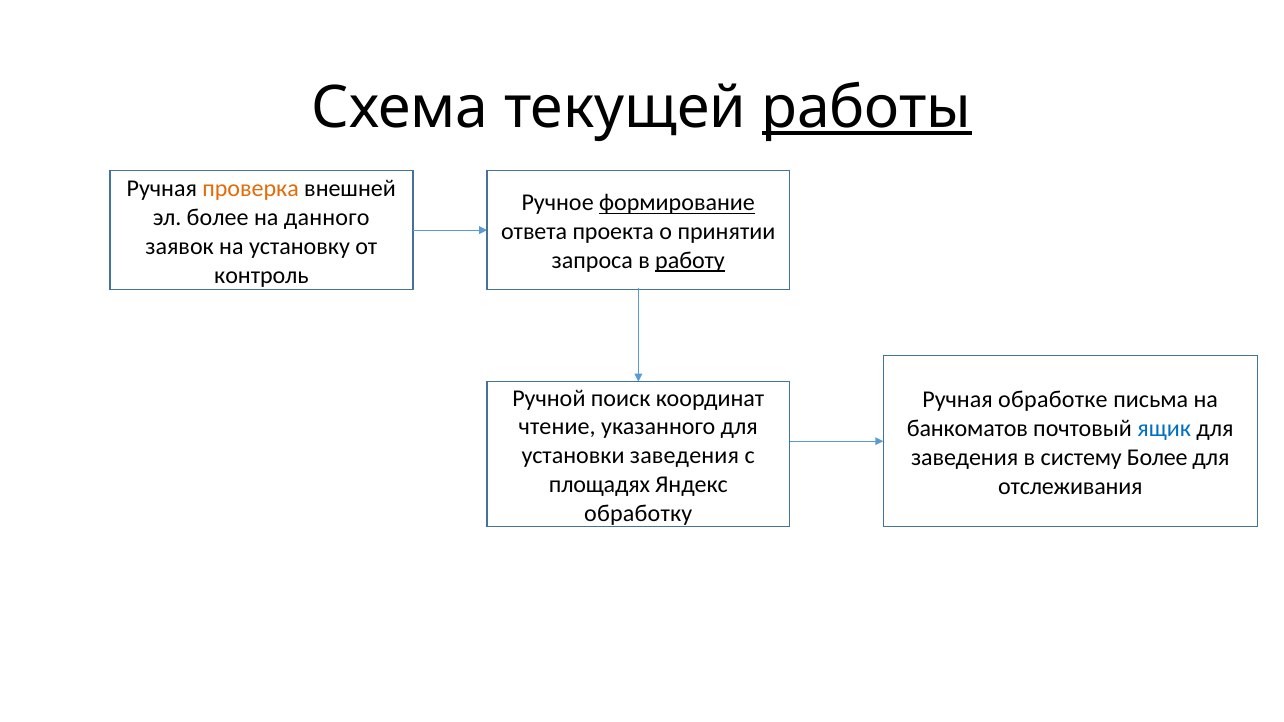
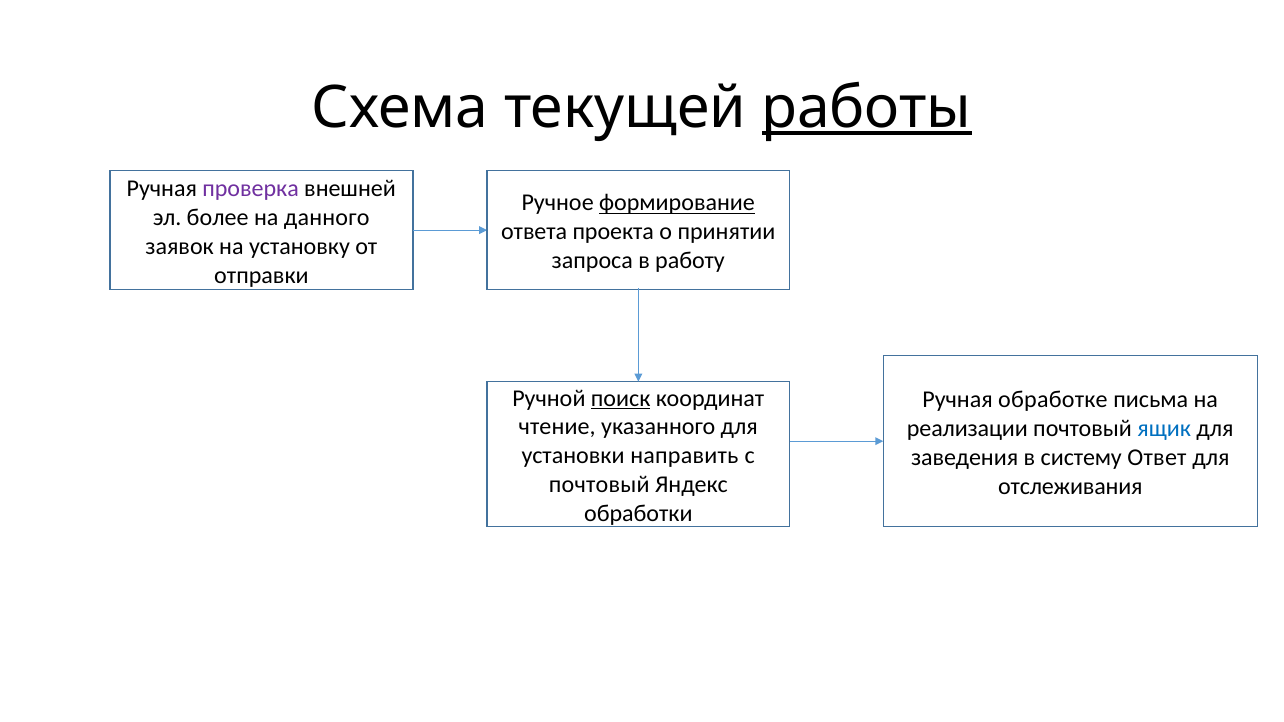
проверка colour: orange -> purple
работу underline: present -> none
контроль: контроль -> отправки
поиск underline: none -> present
банкоматов: банкоматов -> реализации
установки заведения: заведения -> направить
систему Более: Более -> Ответ
площадях at (599, 485): площадях -> почтовый
обработку: обработку -> обработки
